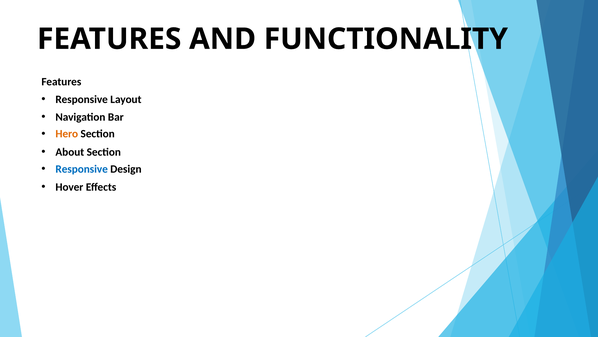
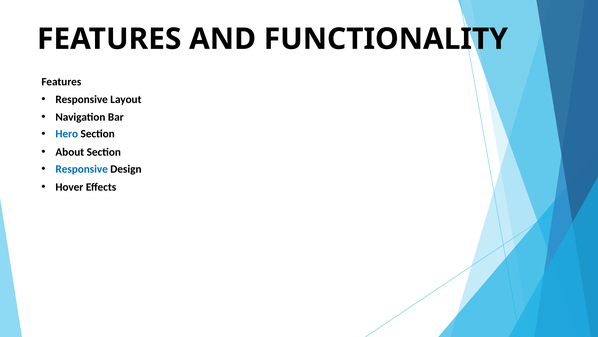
Hero colour: orange -> blue
